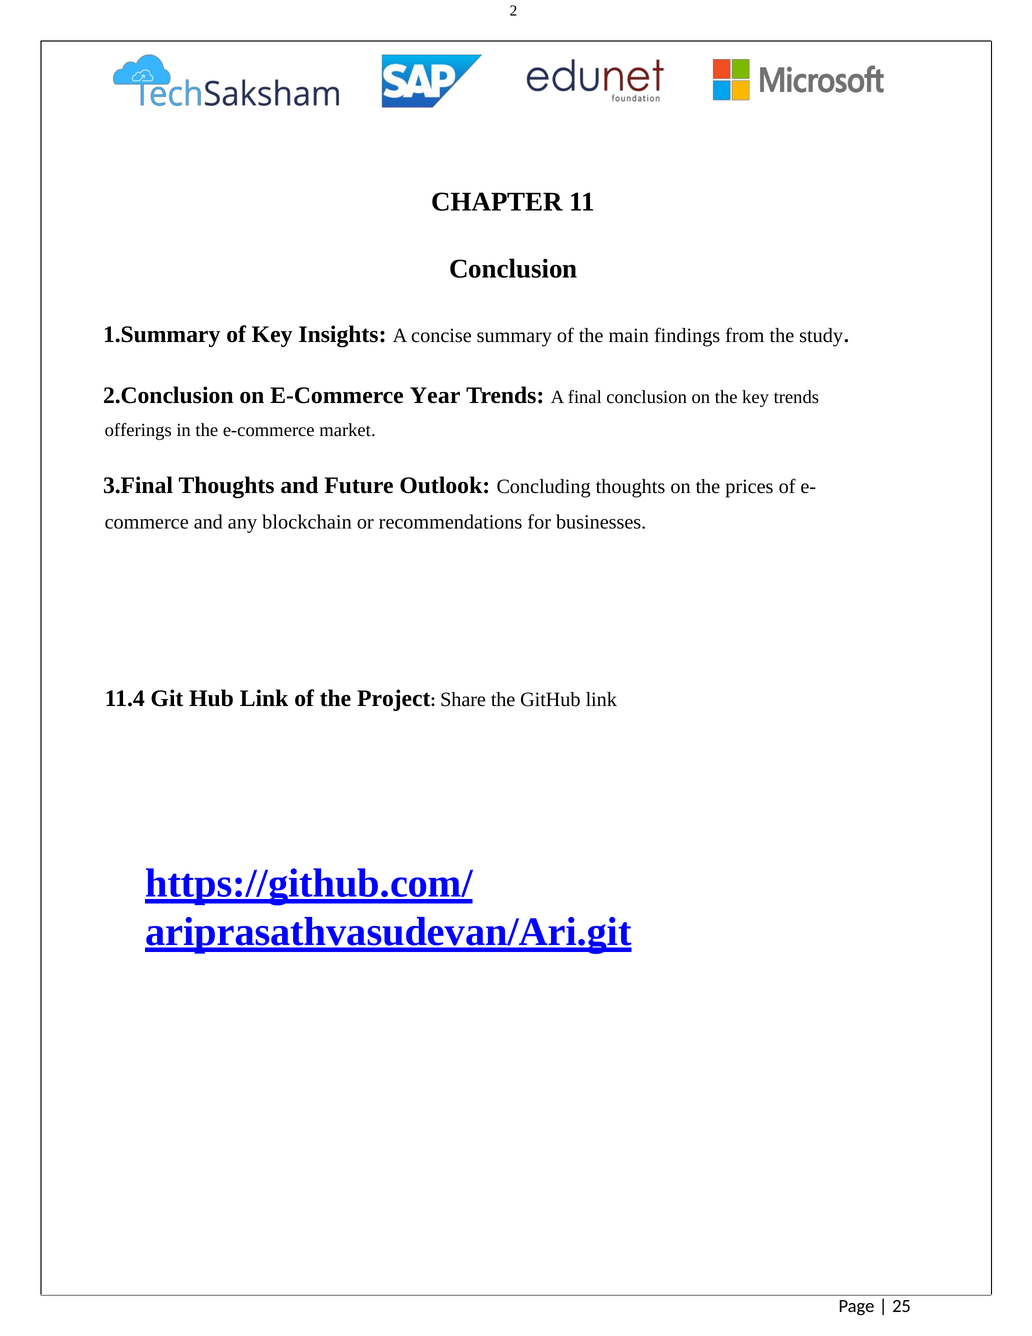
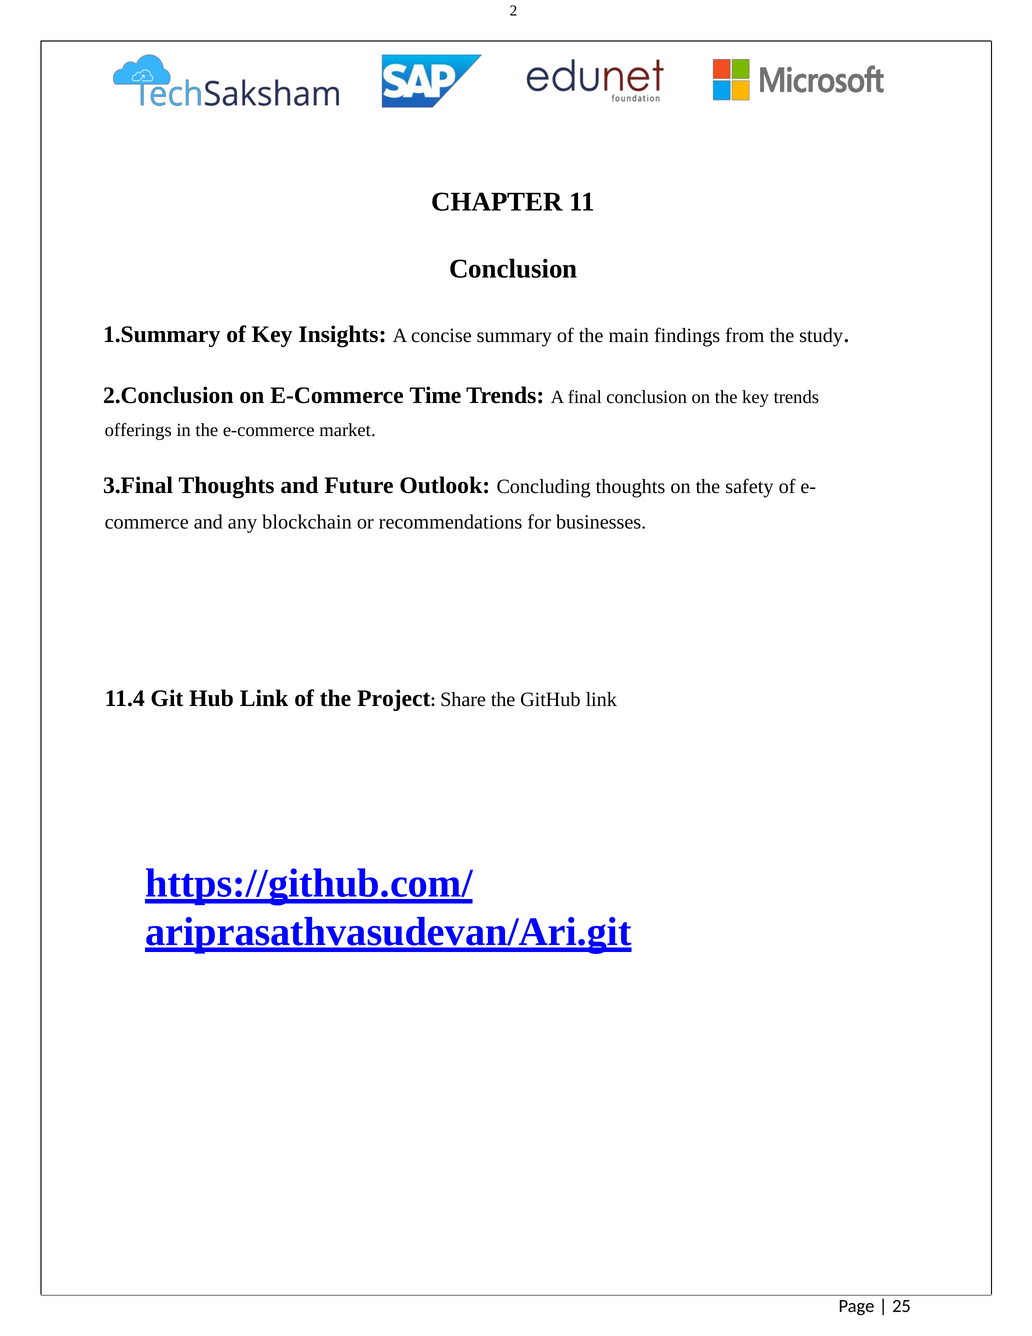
Year: Year -> Time
prices: prices -> safety
